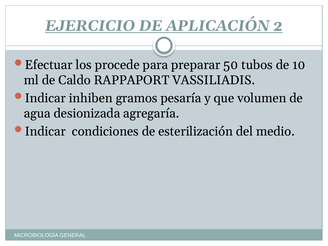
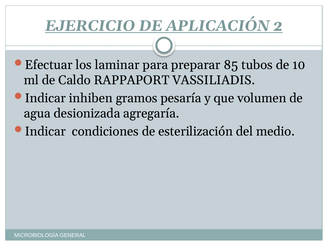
procede: procede -> laminar
50: 50 -> 85
